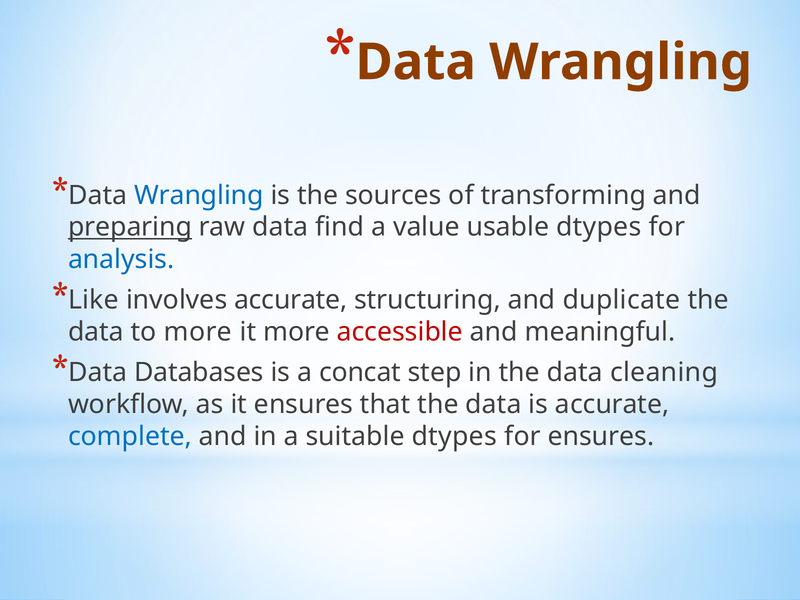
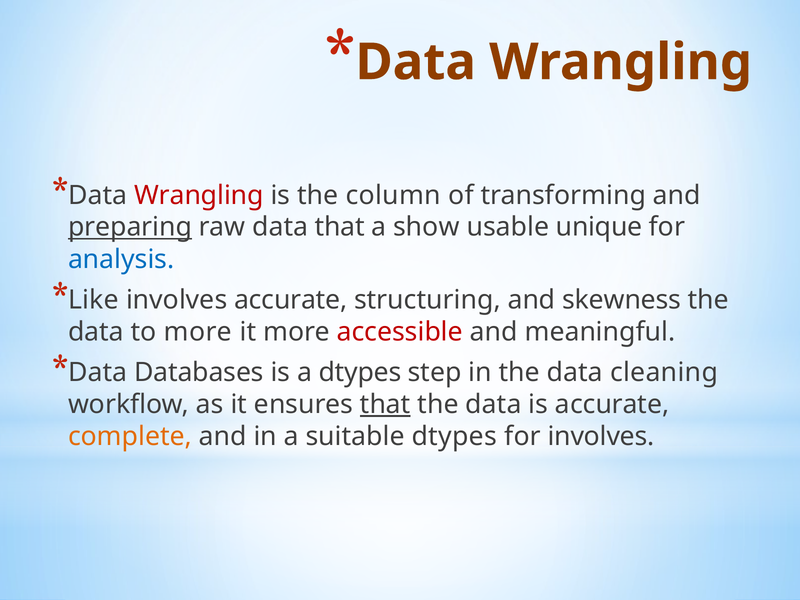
Wrangling at (199, 195) colour: blue -> red
sources: sources -> column
data find: find -> that
value: value -> show
usable dtypes: dtypes -> unique
duplicate: duplicate -> skewness
a concat: concat -> dtypes
that at (385, 405) underline: none -> present
complete colour: blue -> orange
for ensures: ensures -> involves
